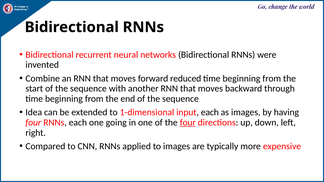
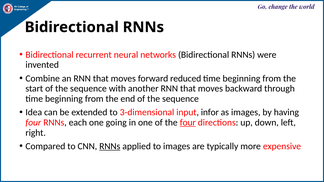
1-dimensional: 1-dimensional -> 3-dimensional
input each: each -> infor
RNNs at (110, 146) underline: none -> present
